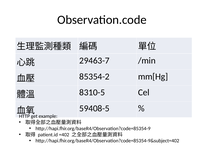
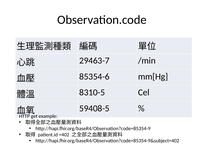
85354-2: 85354-2 -> 85354-6
